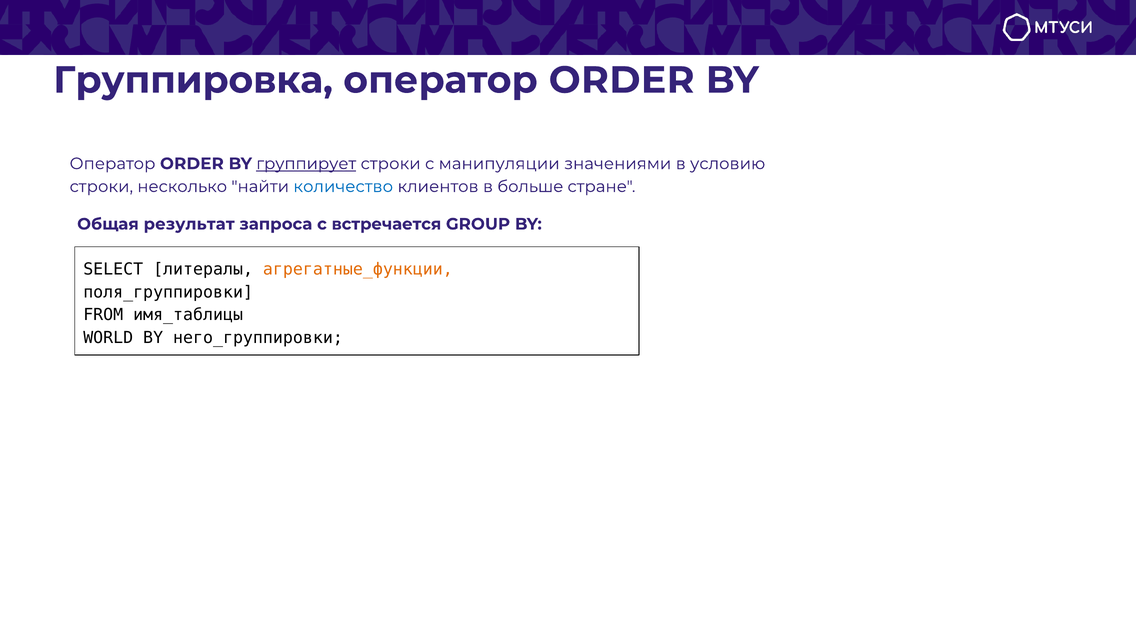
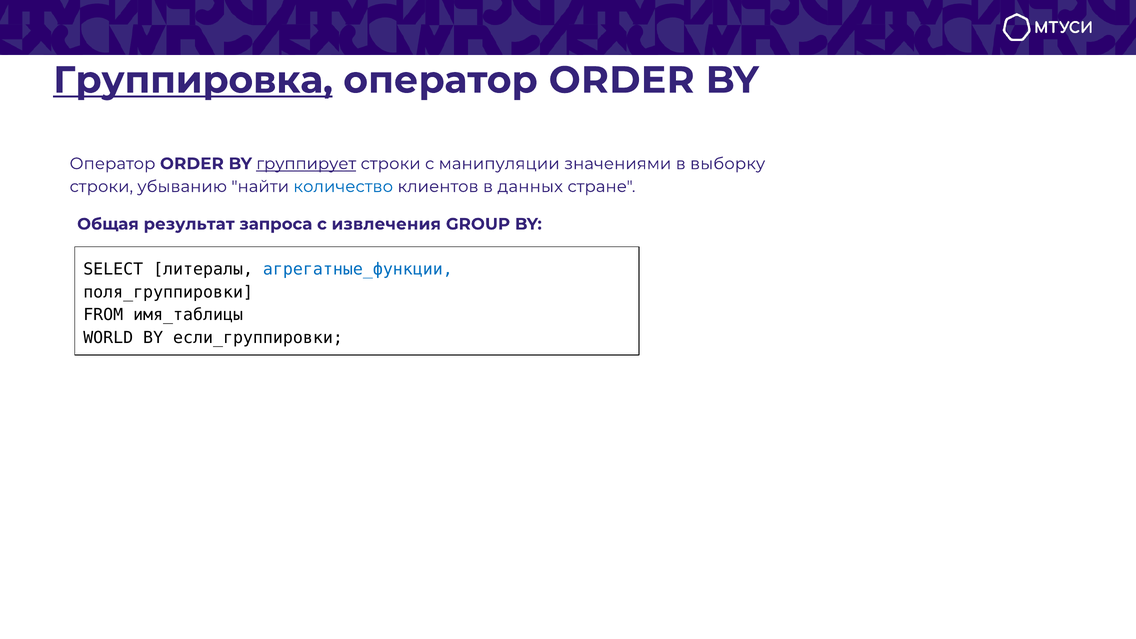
Группировка underline: none -> present
условию: условию -> выборку
несколько: несколько -> убыванию
больше: больше -> данных
встречается: встречается -> извлечения
агрегатные_функции colour: orange -> blue
него_группировки: него_группировки -> если_группировки
